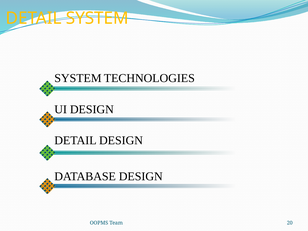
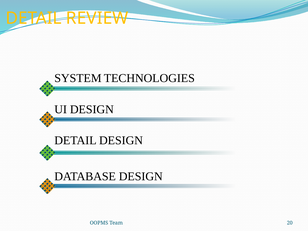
DETAIL SYSTEM: SYSTEM -> REVIEW
